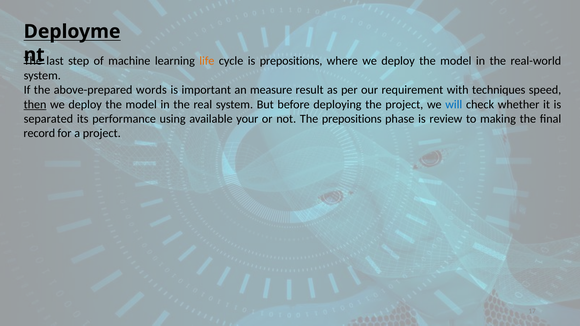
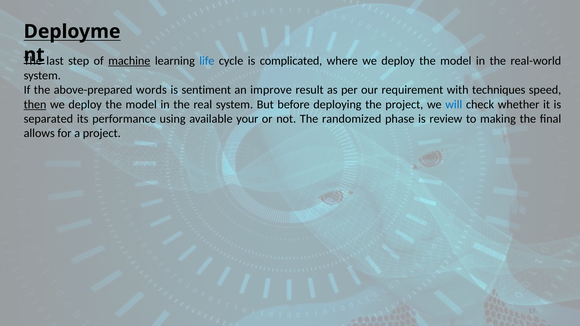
machine underline: none -> present
life colour: orange -> blue
is prepositions: prepositions -> complicated
important: important -> sentiment
measure: measure -> improve
The prepositions: prepositions -> randomized
record: record -> allows
